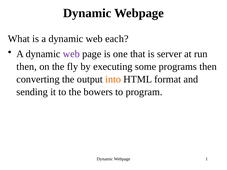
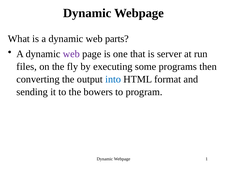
each: each -> parts
then at (27, 67): then -> files
into colour: orange -> blue
